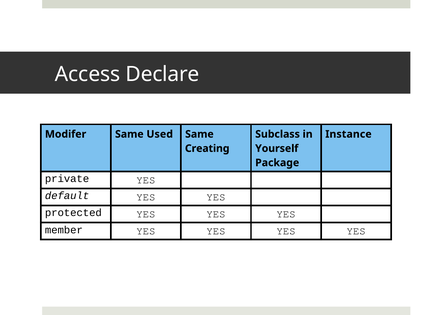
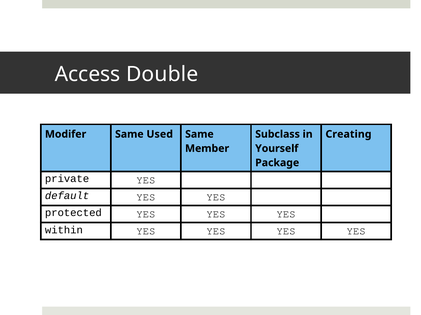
Declare: Declare -> Double
Instance: Instance -> Creating
Creating: Creating -> Member
member: member -> within
